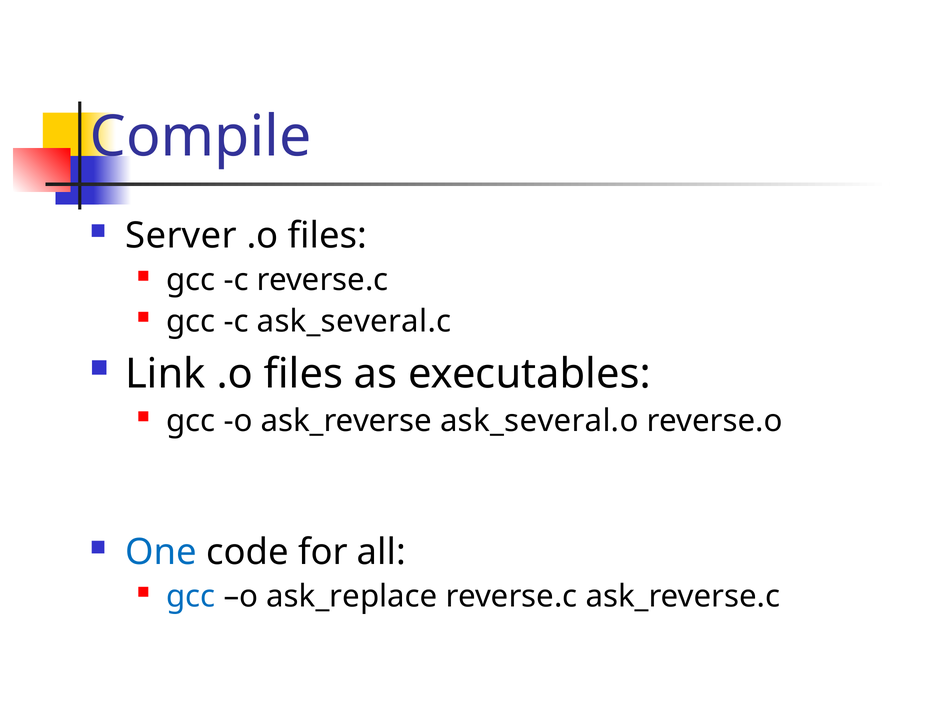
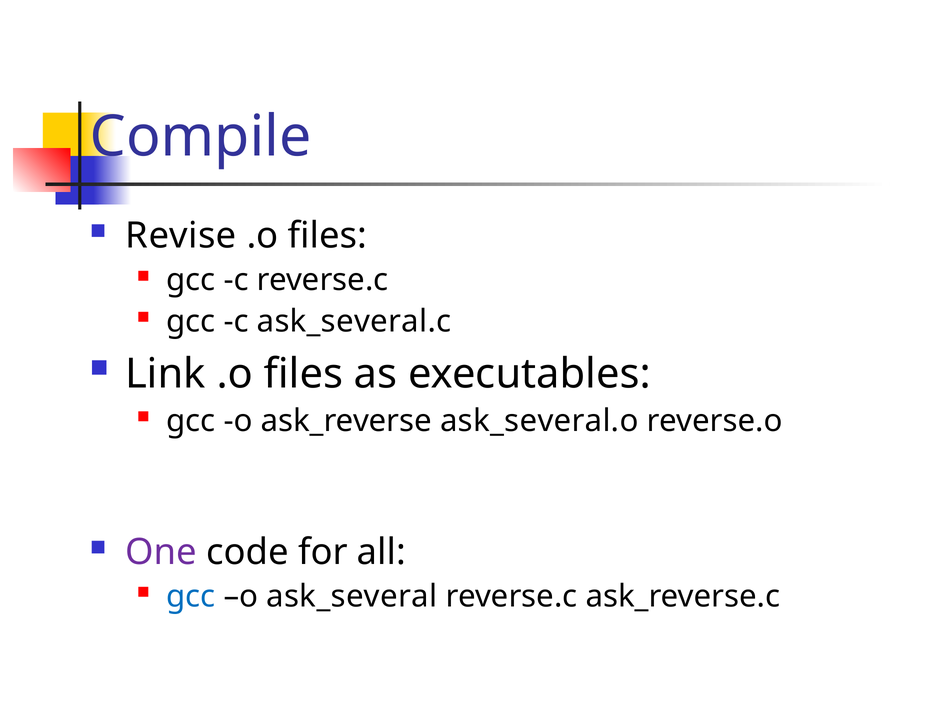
Server: Server -> Revise
One colour: blue -> purple
ask_replace: ask_replace -> ask_several
